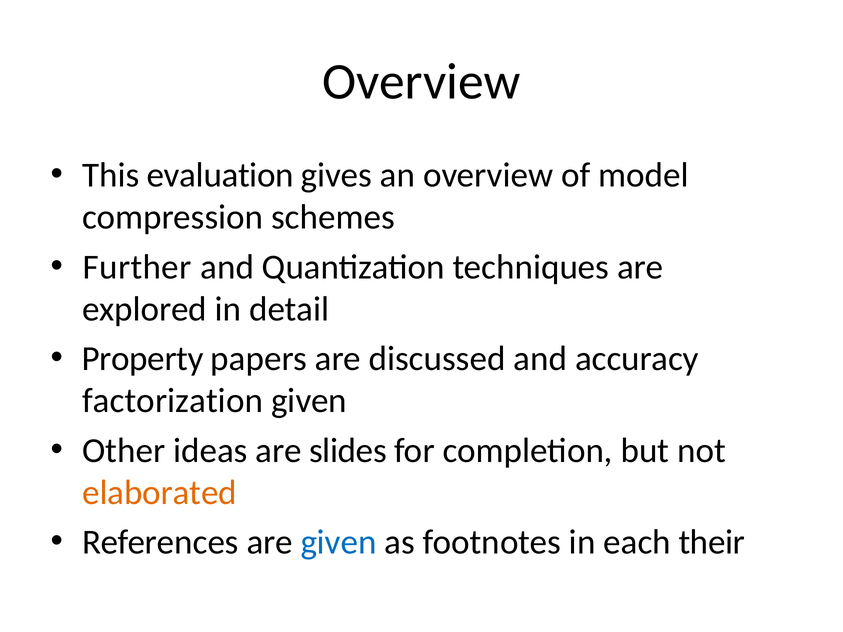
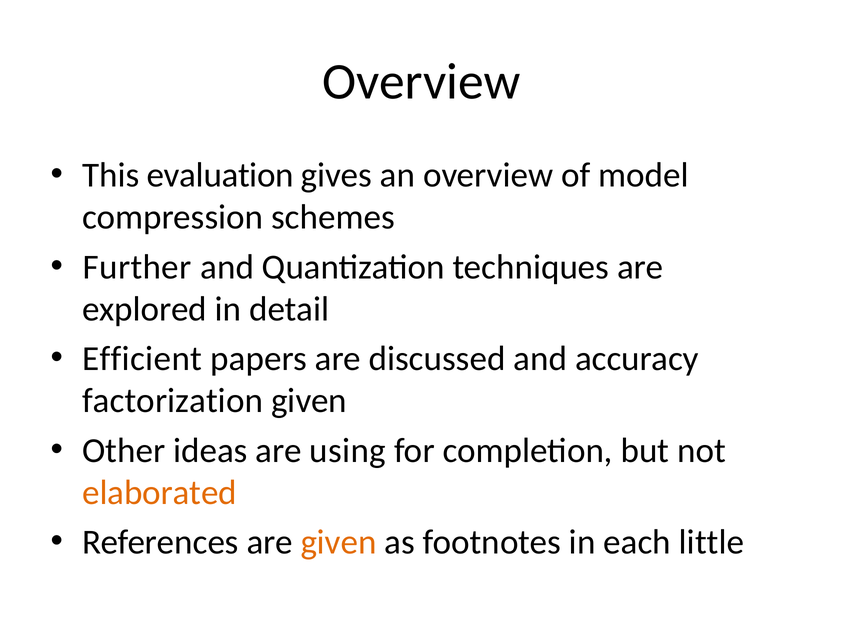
Property: Property -> Efficient
slides: slides -> using
given at (339, 542) colour: blue -> orange
their: their -> little
